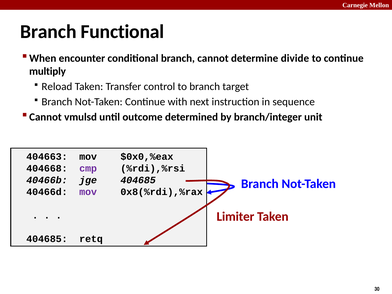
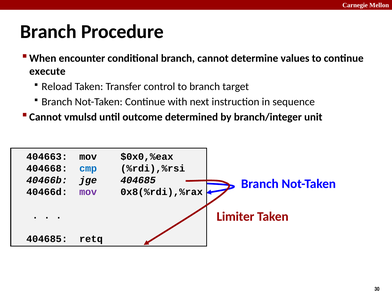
Functional: Functional -> Procedure
divide: divide -> values
multiply: multiply -> execute
cmp colour: purple -> blue
